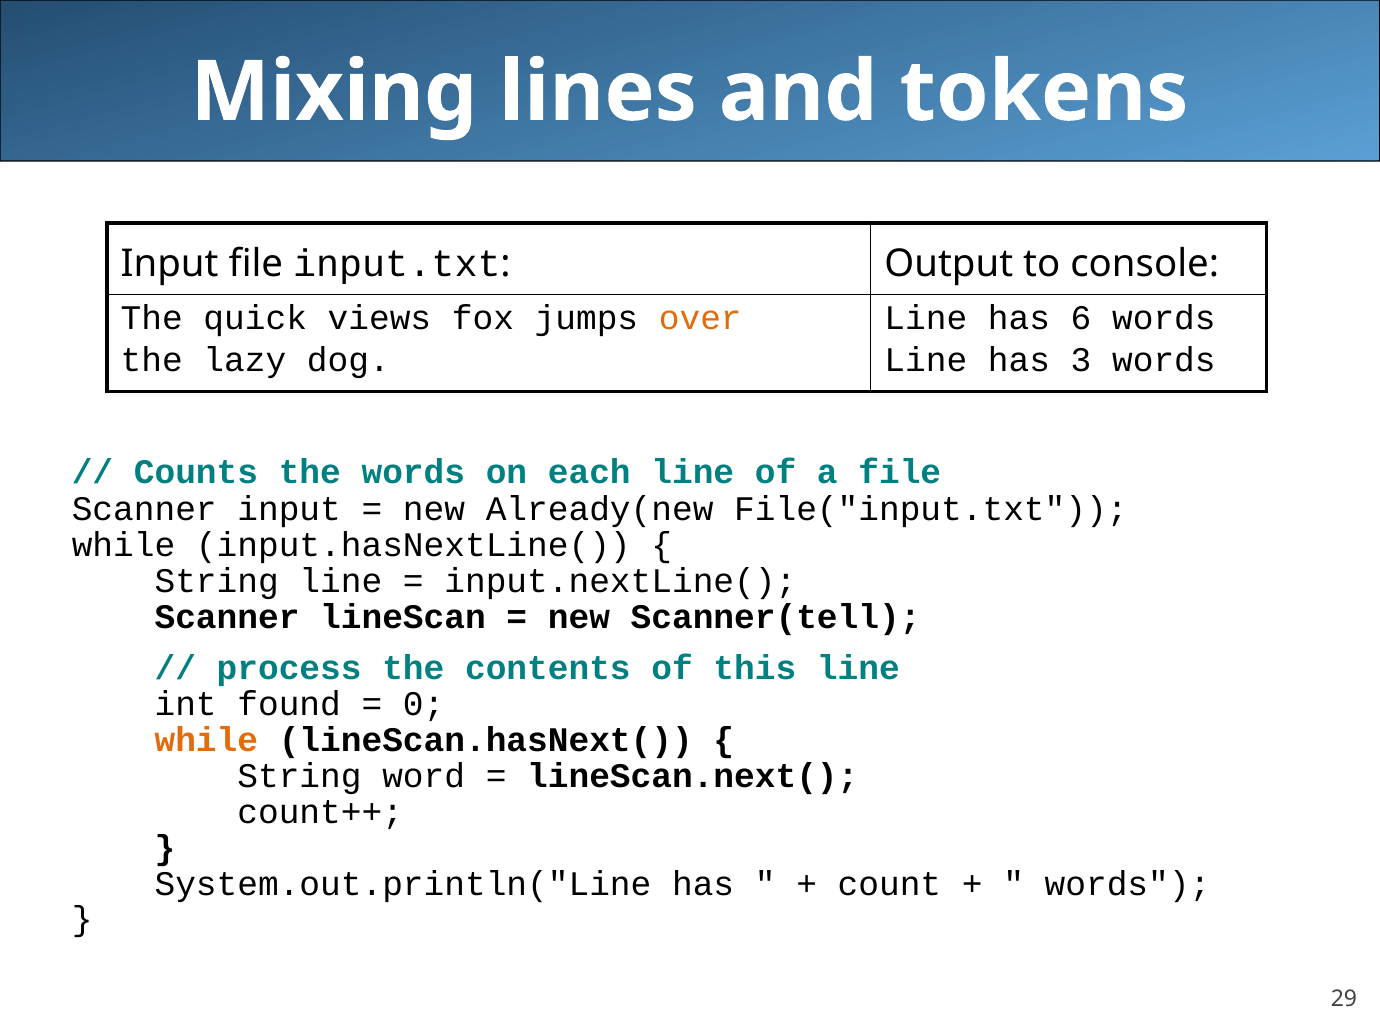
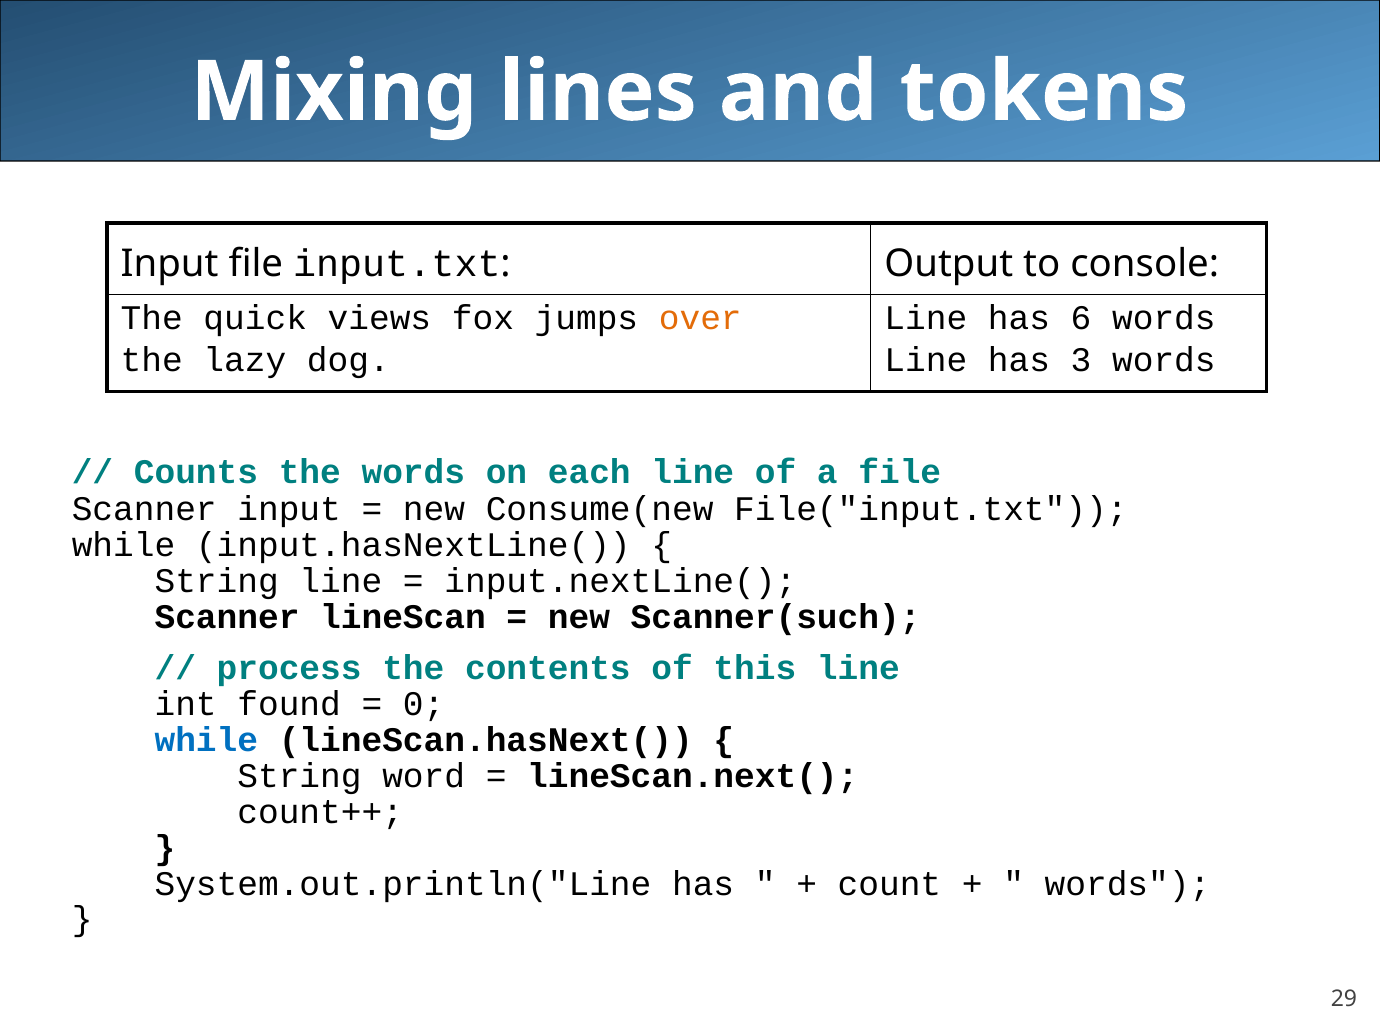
Already(new: Already(new -> Consume(new
Scanner(tell: Scanner(tell -> Scanner(such
while at (206, 740) colour: orange -> blue
